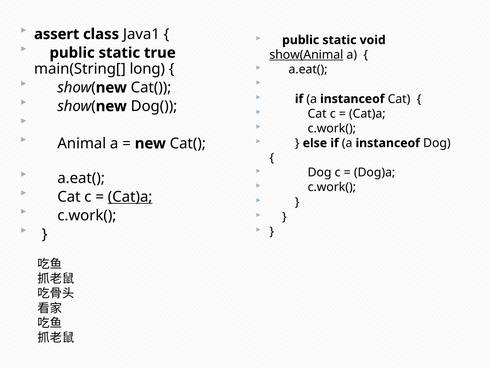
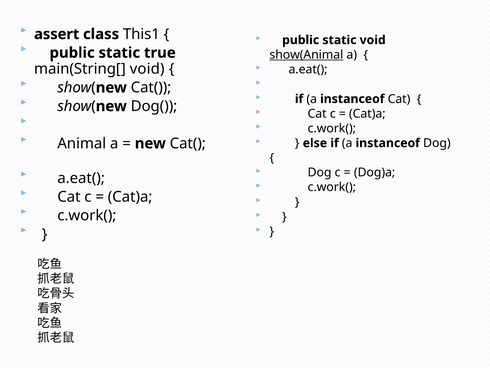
Java1: Java1 -> This1
main(String[ long: long -> void
Cat)a at (130, 197) underline: present -> none
